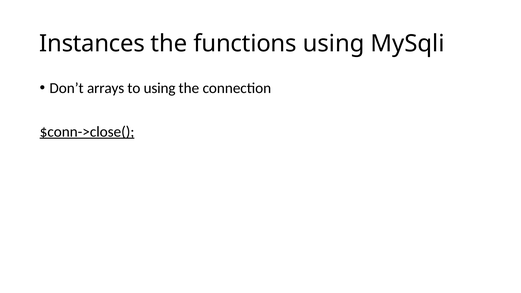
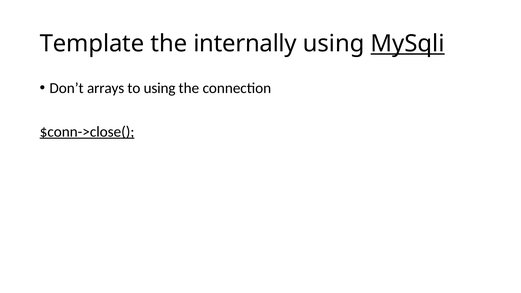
Instances: Instances -> Template
functions: functions -> internally
MySqli underline: none -> present
